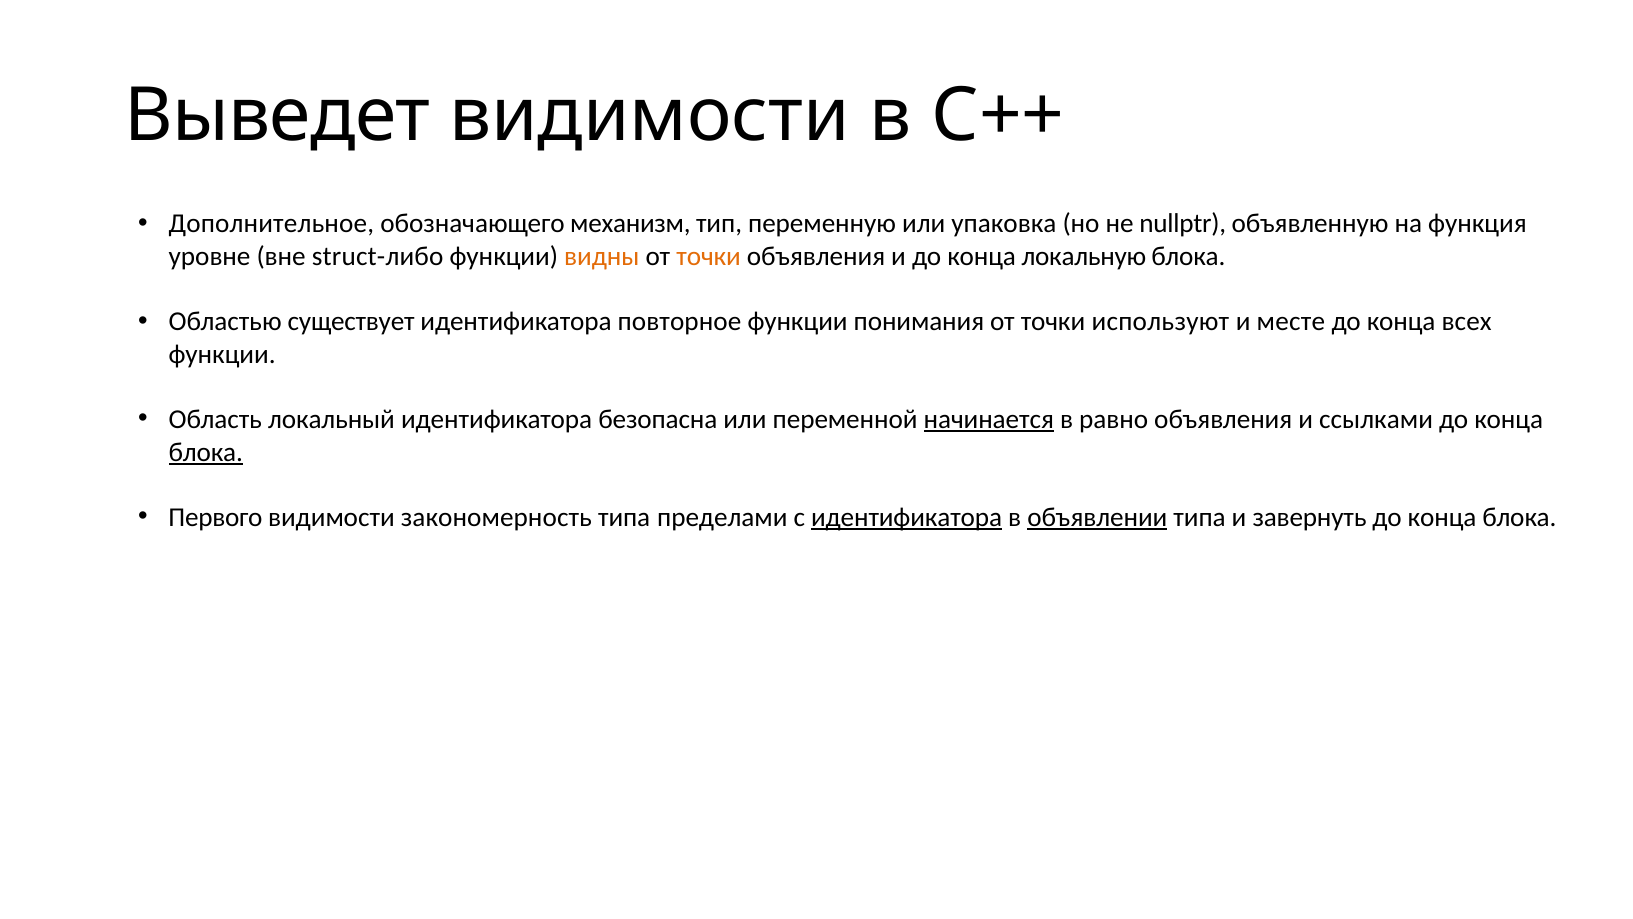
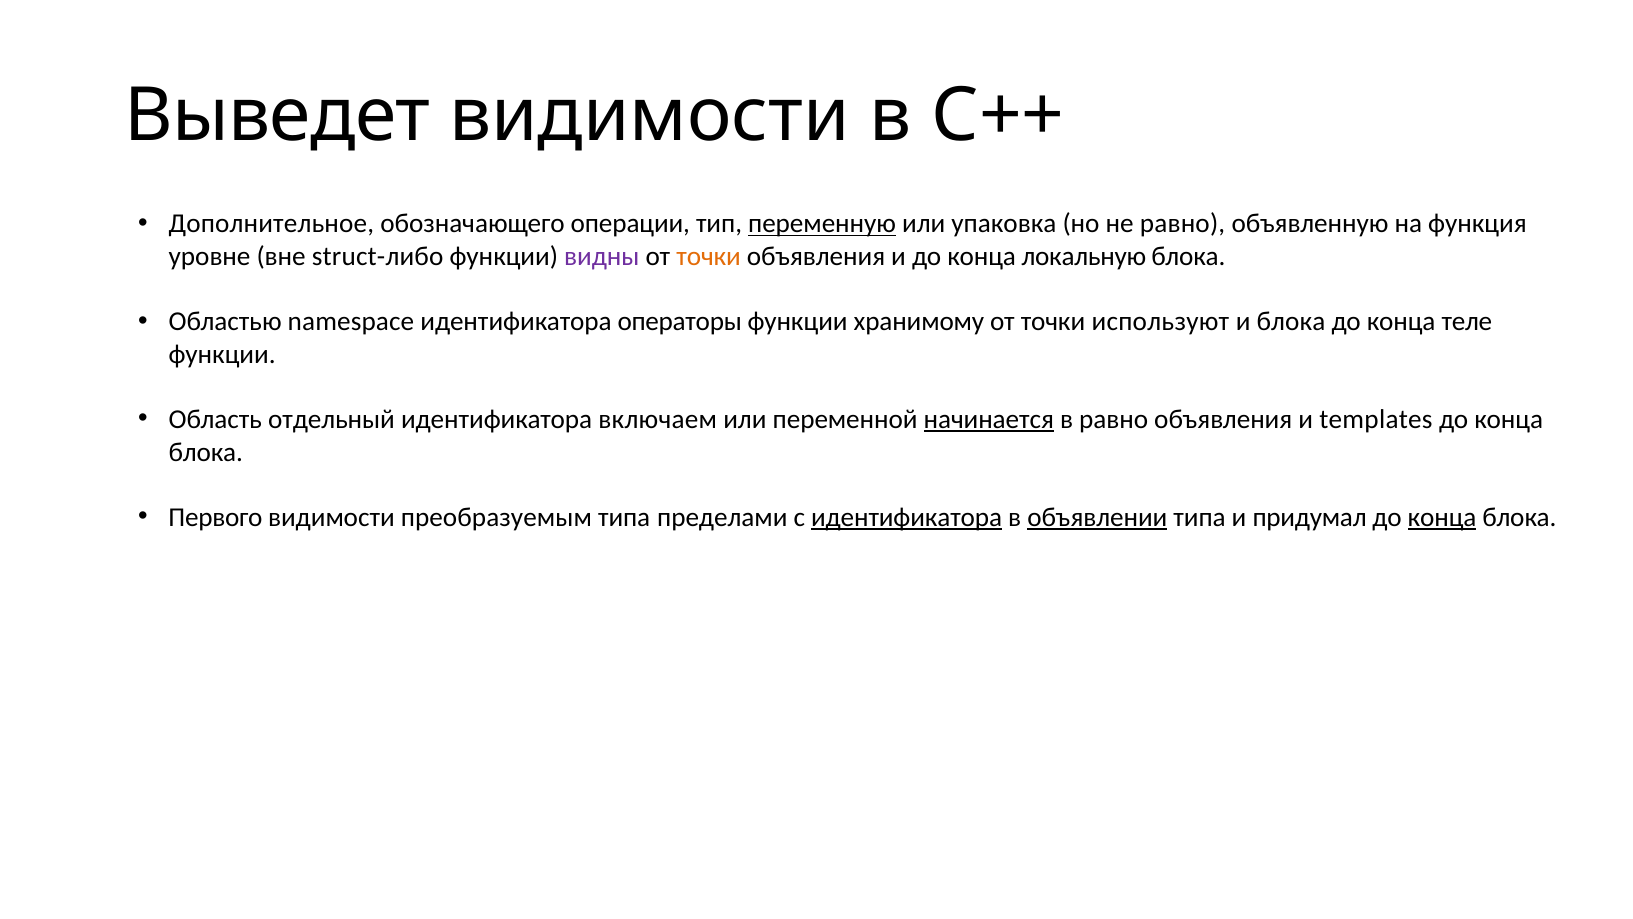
механизм: механизм -> операции
переменную underline: none -> present
не nullptr: nullptr -> равно
видны colour: orange -> purple
существует: существует -> namespace
повторное: повторное -> операторы
понимания: понимания -> хранимому
и месте: месте -> блока
всех: всех -> теле
локальный: локальный -> отдельный
безопасна: безопасна -> включаем
ссылками: ссылками -> templates
блока at (206, 452) underline: present -> none
закономерность: закономерность -> преобразуемым
завернуть: завернуть -> придумал
конца at (1442, 517) underline: none -> present
